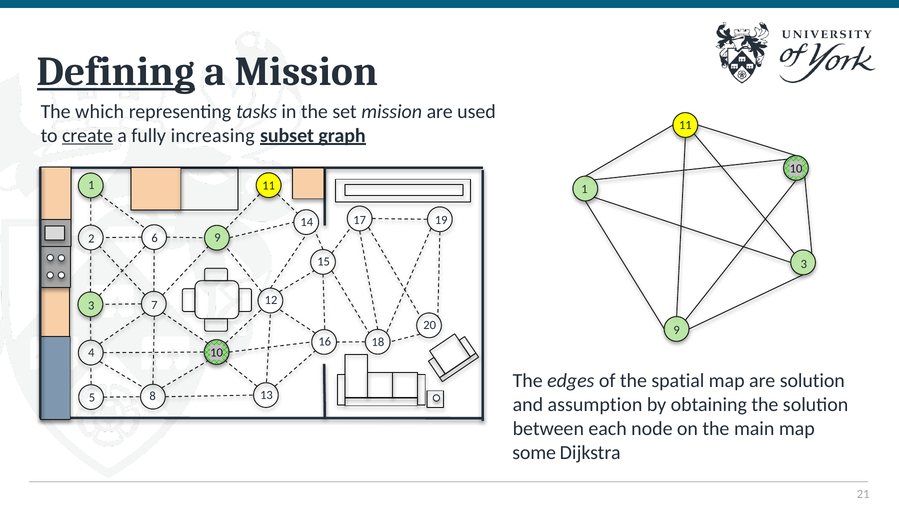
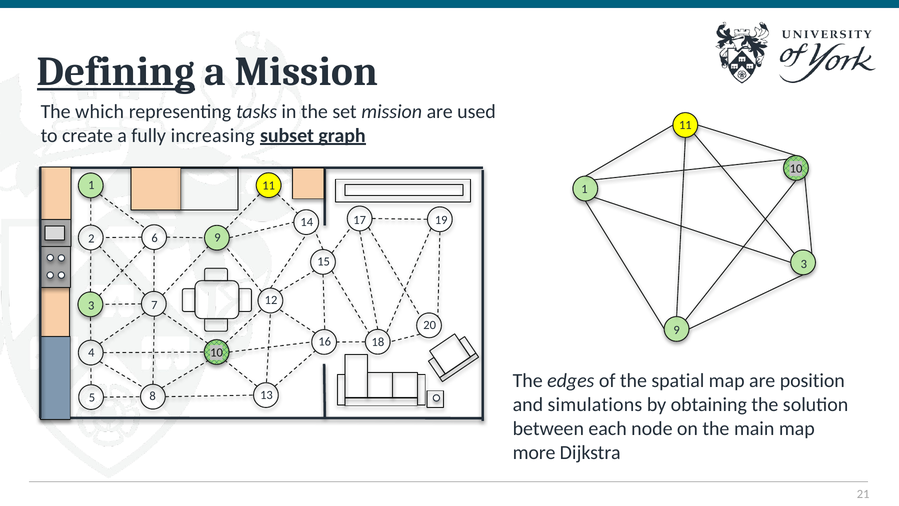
create underline: present -> none
are solution: solution -> position
assumption: assumption -> simulations
some: some -> more
